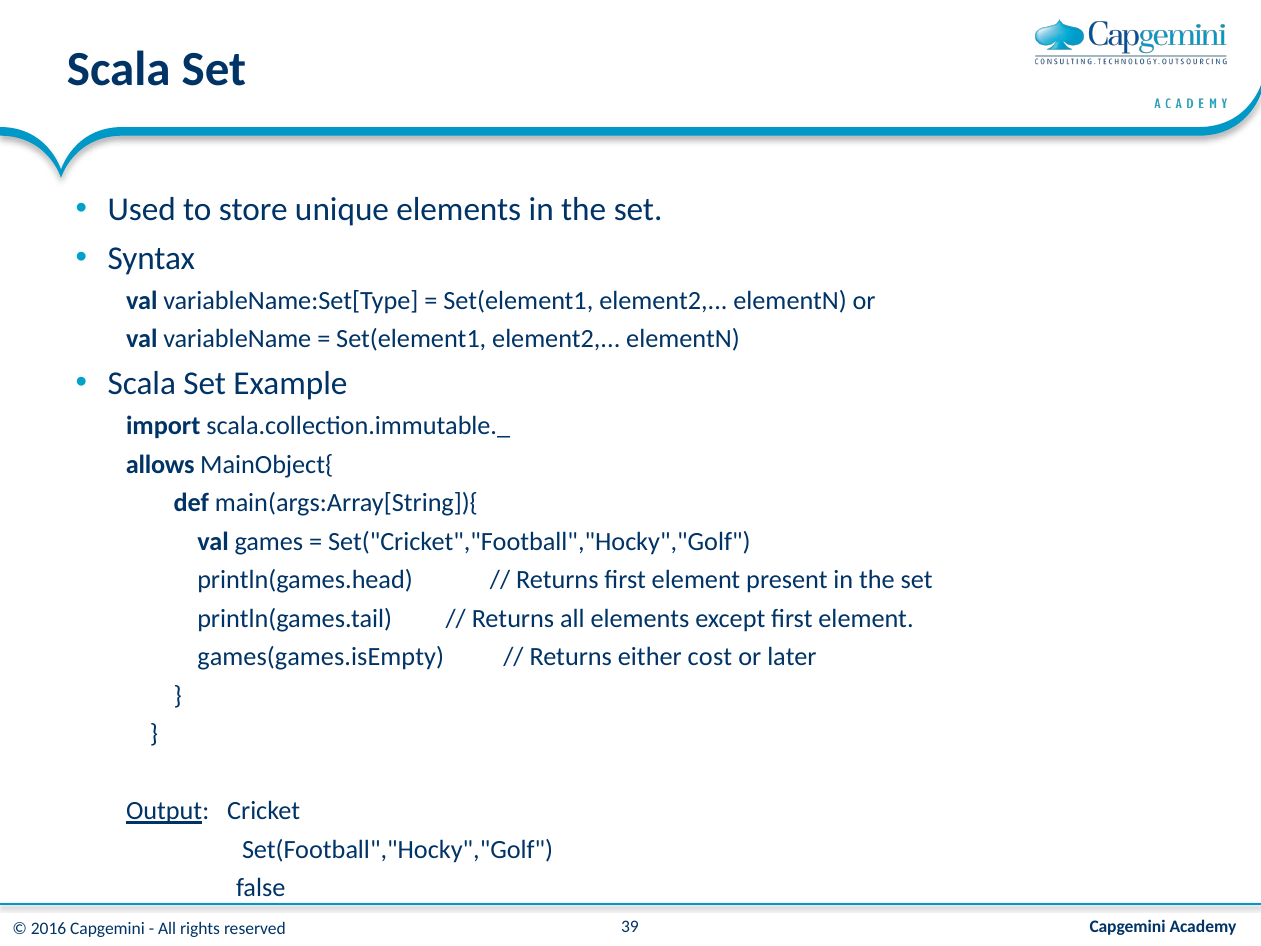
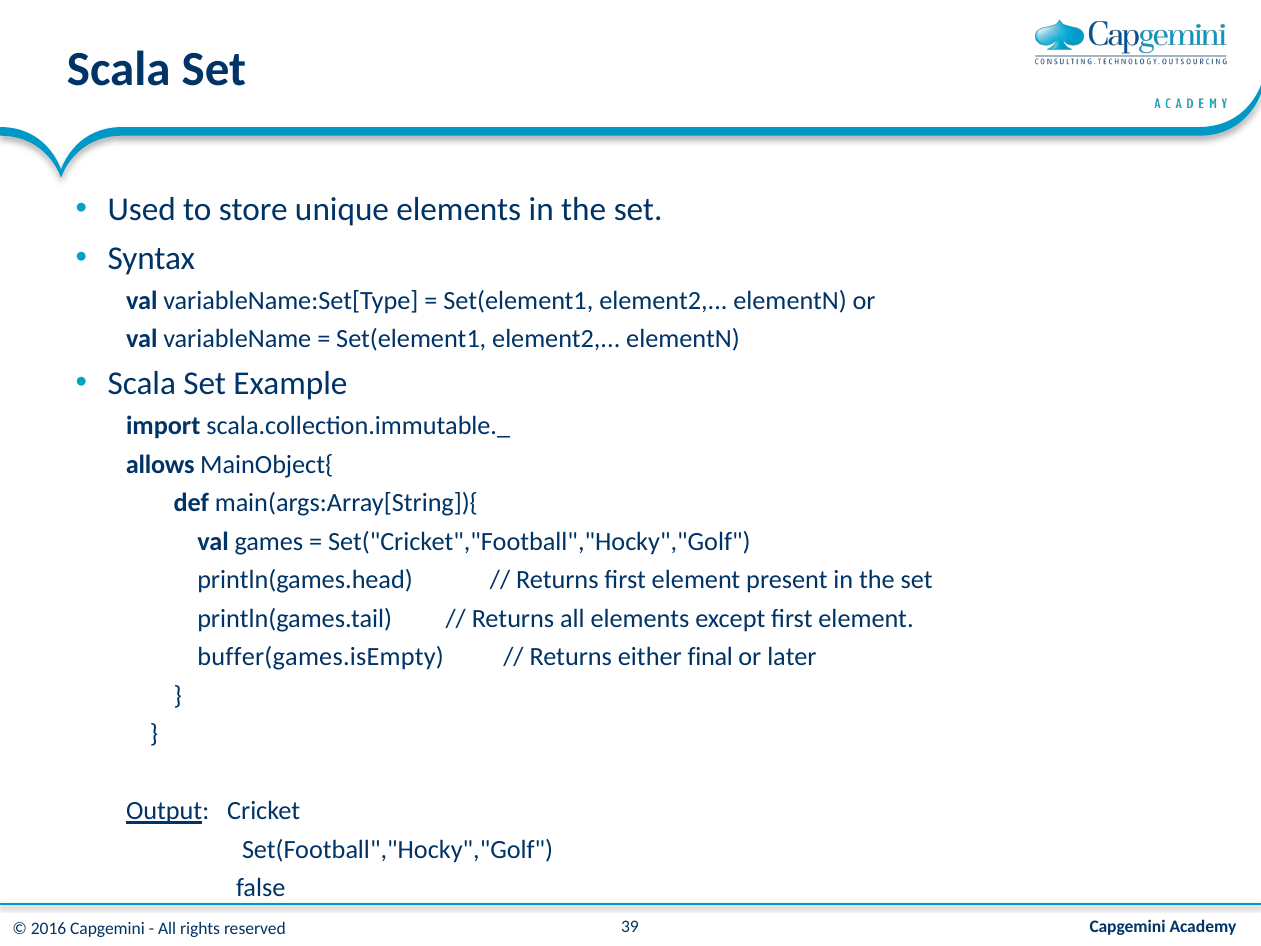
games(games.isEmpty: games(games.isEmpty -> buffer(games.isEmpty
cost: cost -> final
